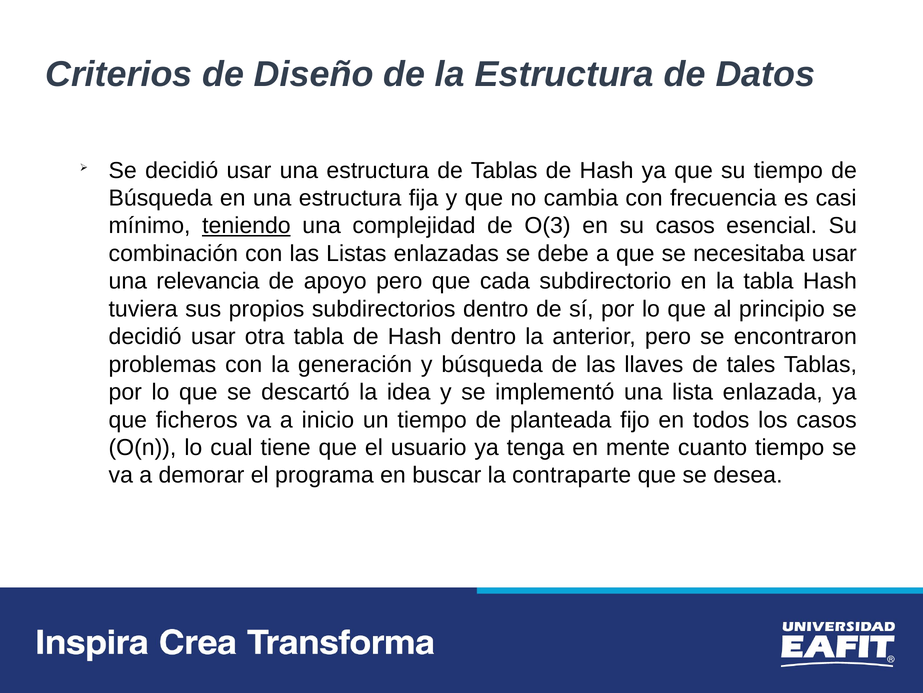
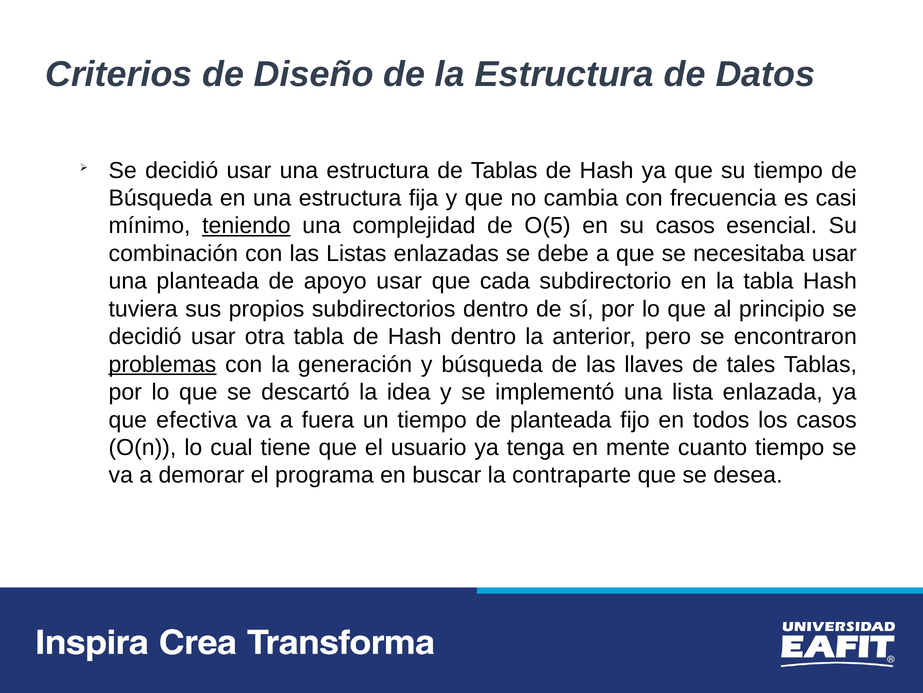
O(3: O(3 -> O(5
una relevancia: relevancia -> planteada
apoyo pero: pero -> usar
problemas underline: none -> present
ficheros: ficheros -> efectiva
inicio: inicio -> fuera
